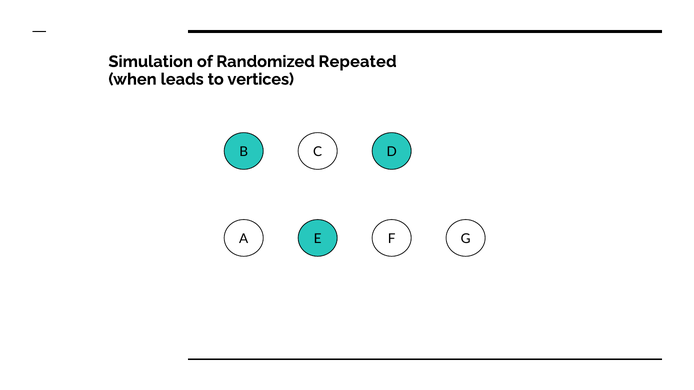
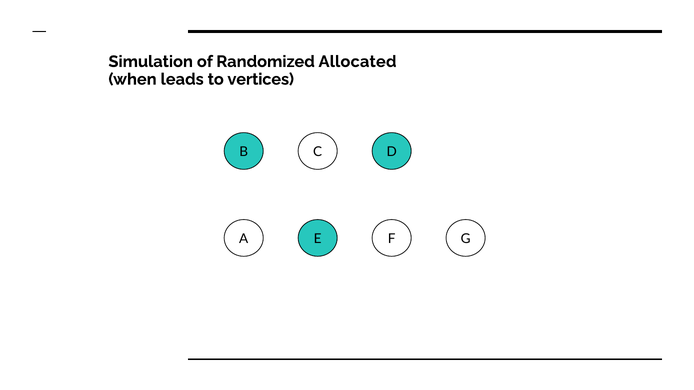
Repeated: Repeated -> Allocated
